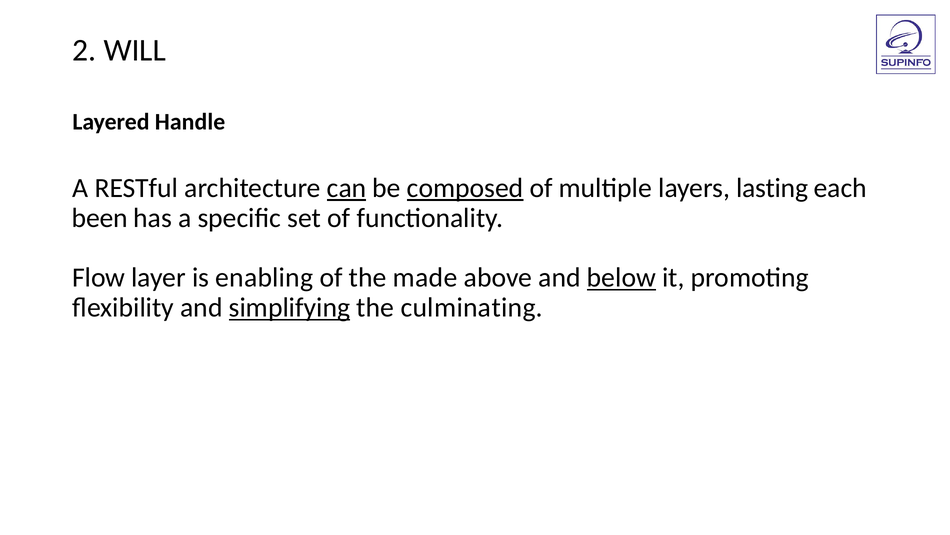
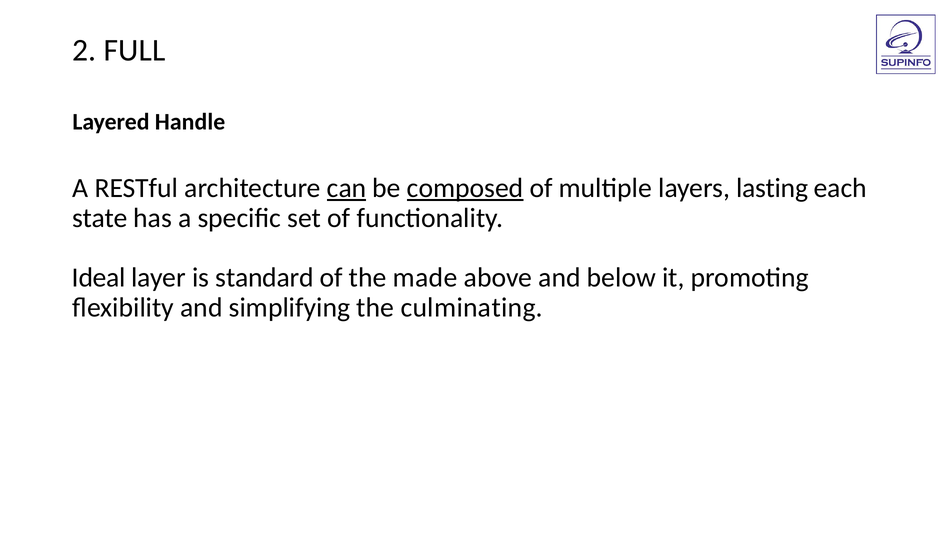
WILL: WILL -> FULL
been: been -> state
Flow: Flow -> Ideal
enabling: enabling -> standard
below underline: present -> none
simplifying underline: present -> none
